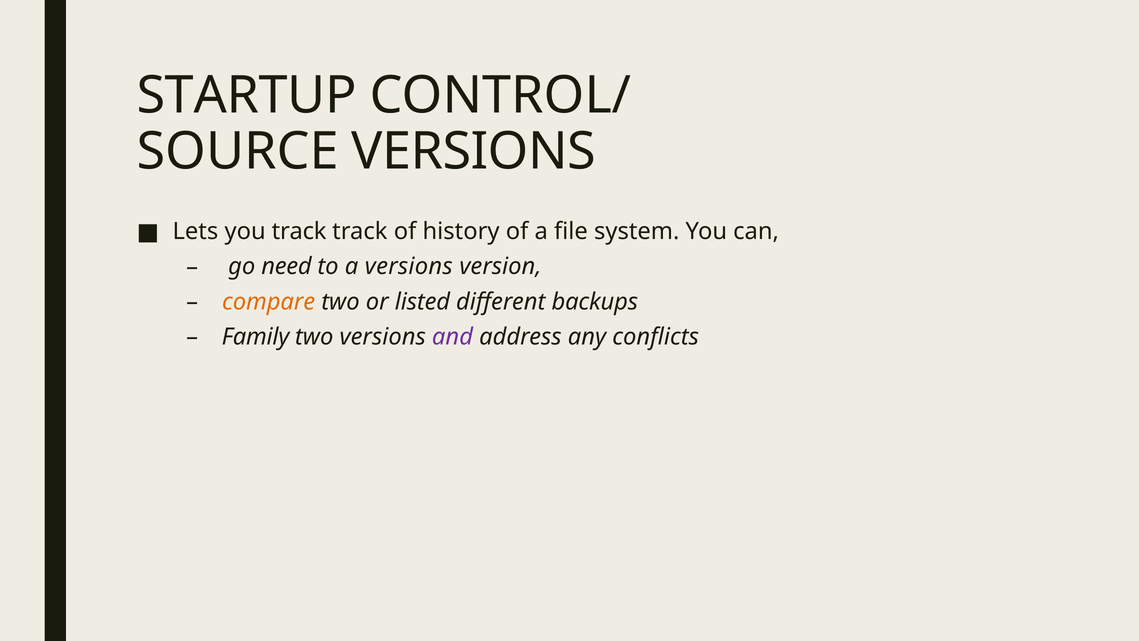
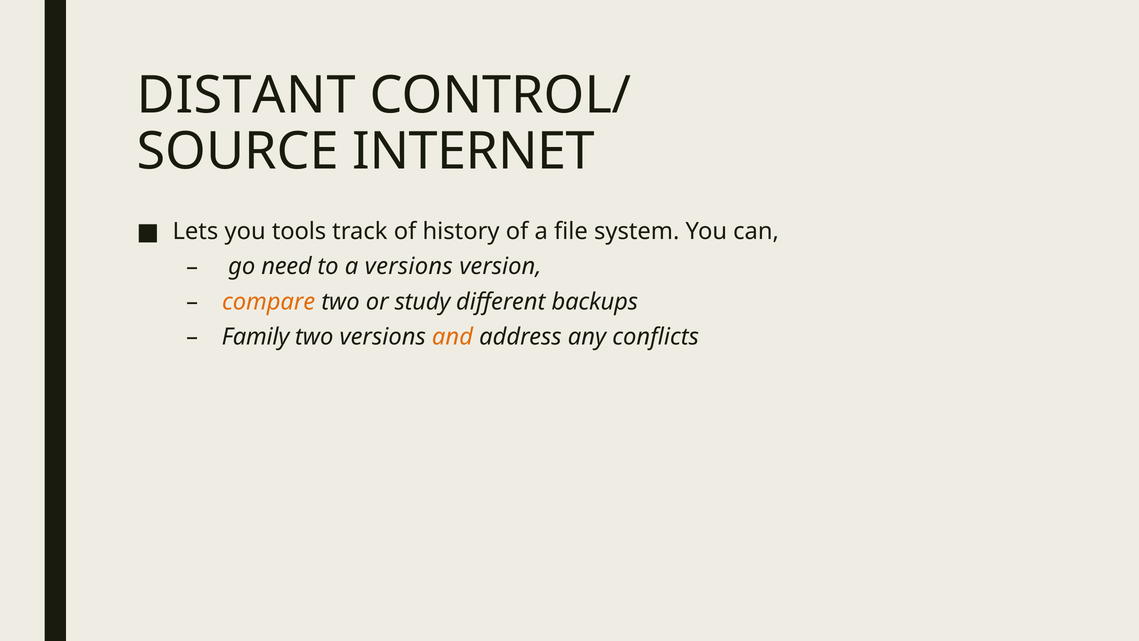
STARTUP: STARTUP -> DISTANT
SOURCE VERSIONS: VERSIONS -> INTERNET
you track: track -> tools
listed: listed -> study
and colour: purple -> orange
